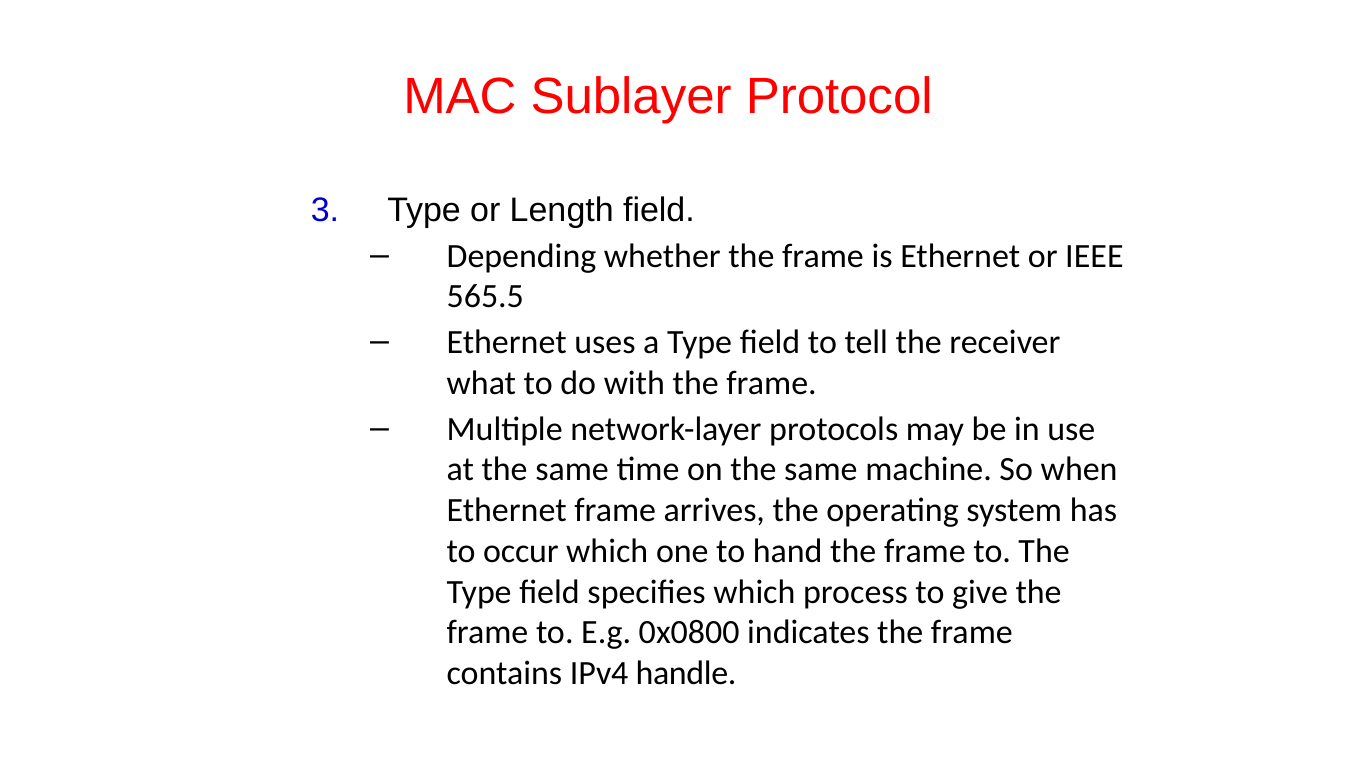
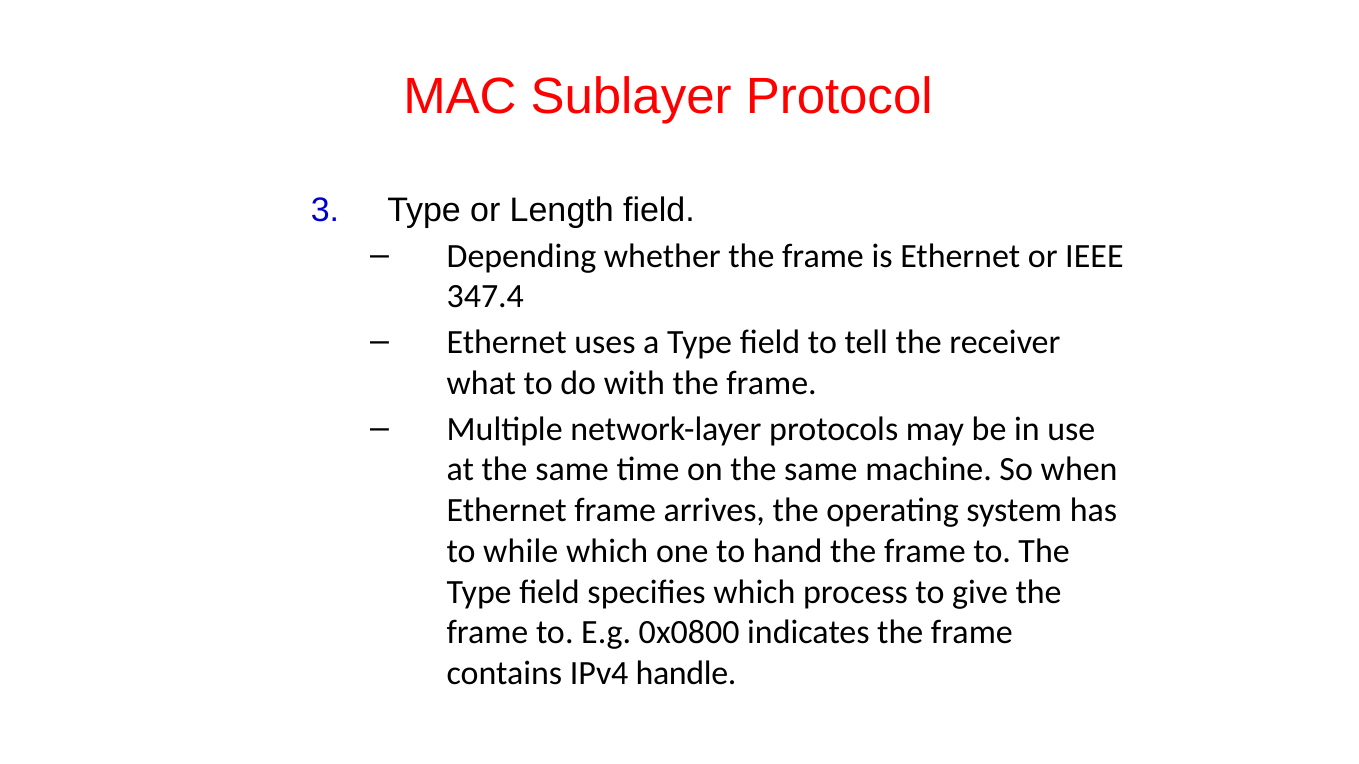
565.5: 565.5 -> 347.4
occur: occur -> while
